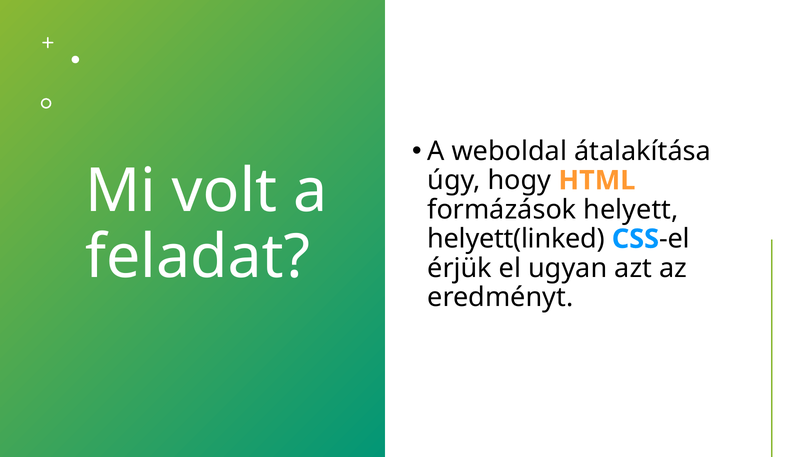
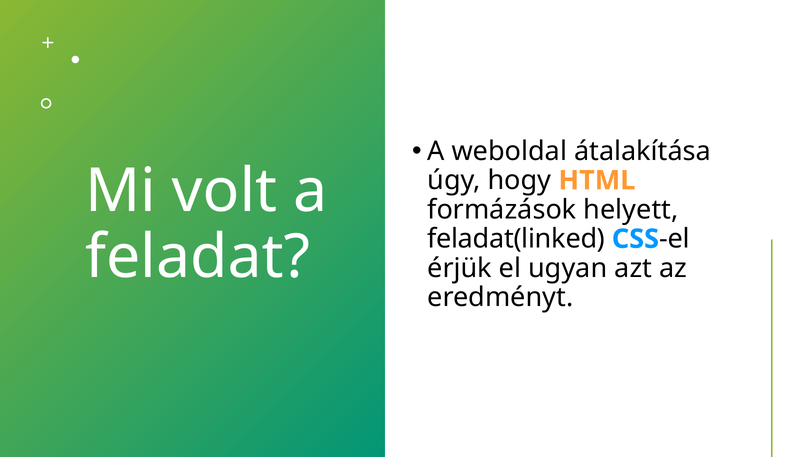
helyett(linked: helyett(linked -> feladat(linked
